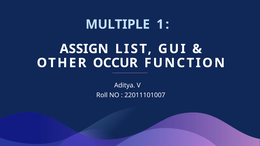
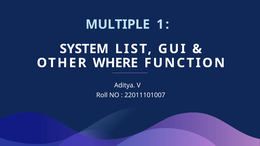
ASSIGN: ASSIGN -> SYSTEM
OCCUR: OCCUR -> WHERE
